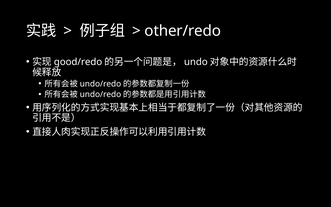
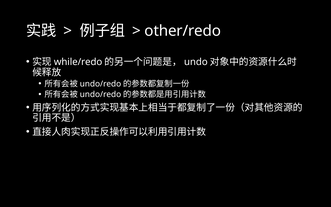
good/redo: good/redo -> while/redo
